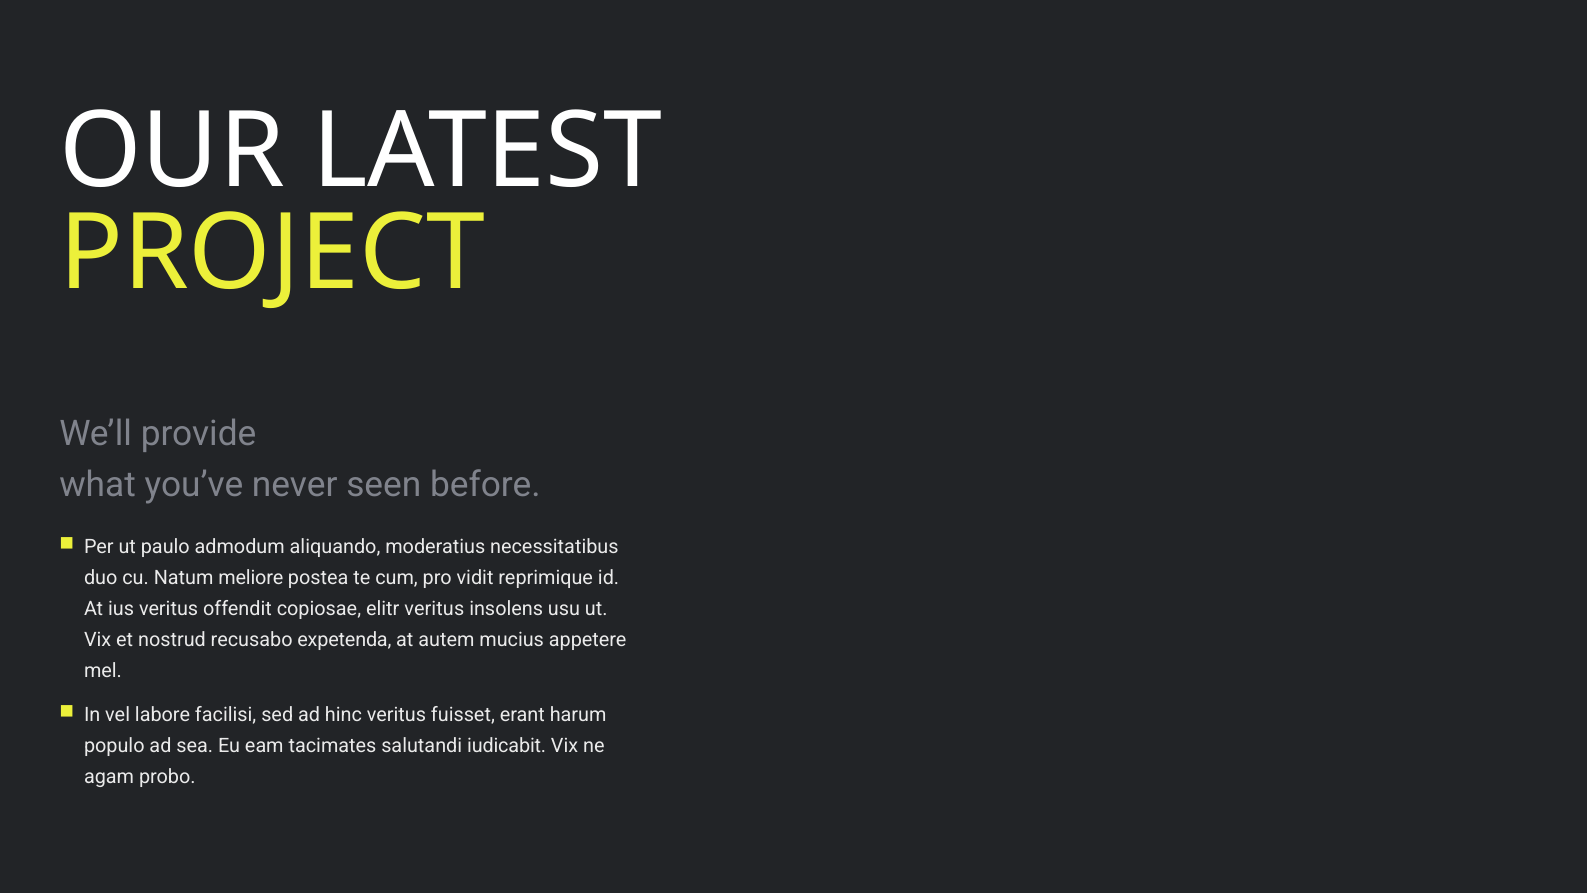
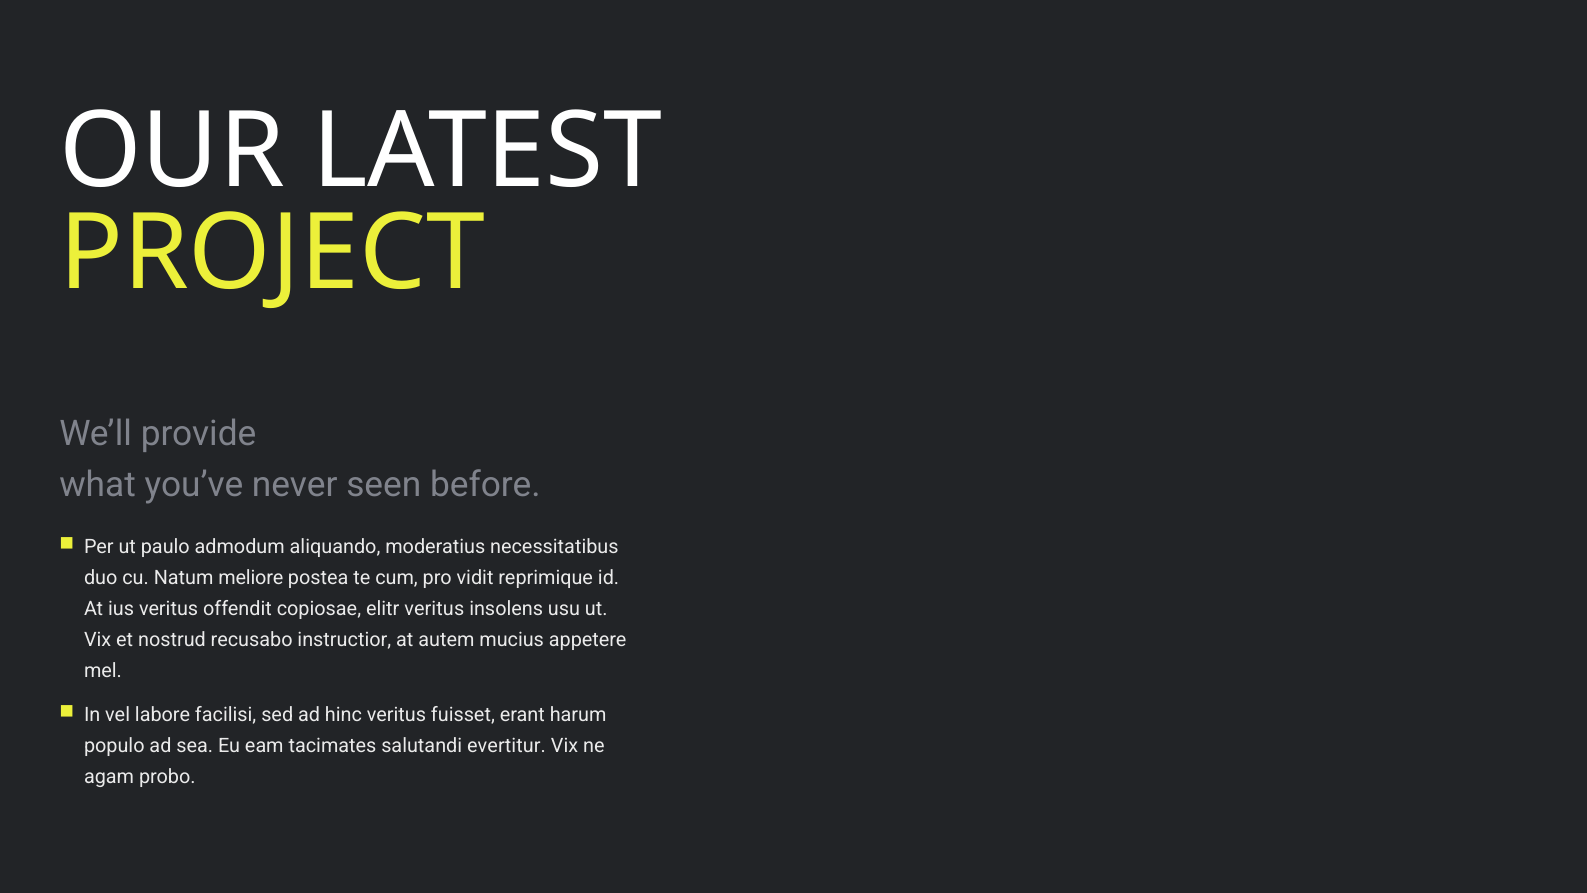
expetenda: expetenda -> instructior
iudicabit: iudicabit -> evertitur
